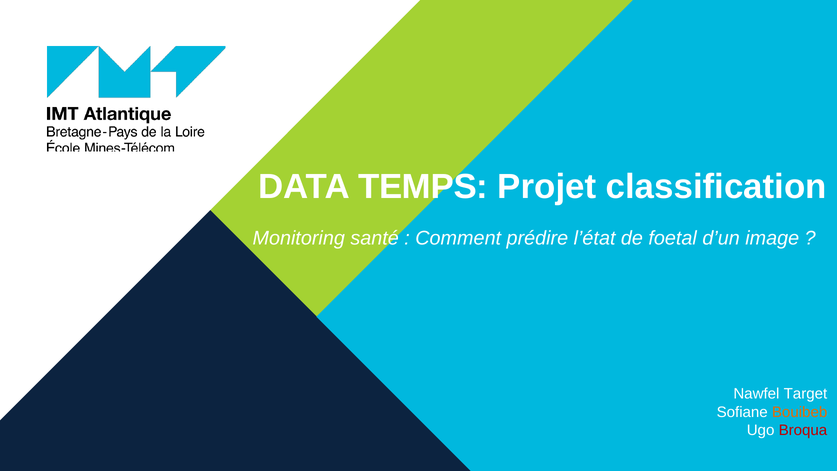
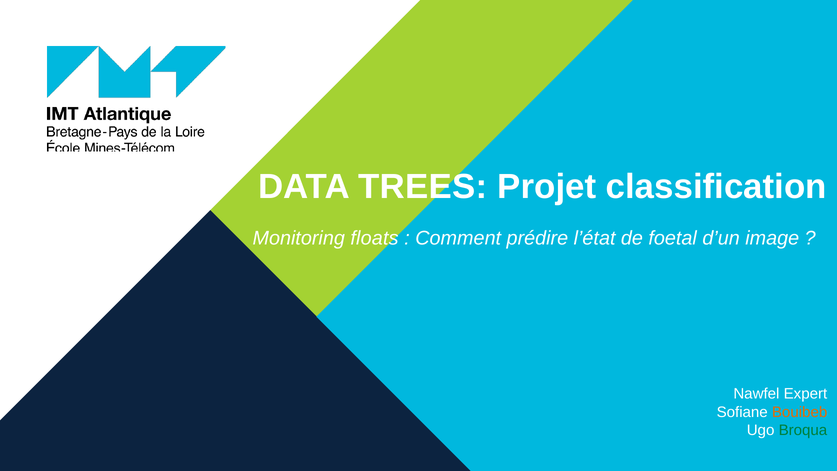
TEMPS: TEMPS -> TREES
santé: santé -> floats
Target: Target -> Expert
Broqua colour: red -> green
